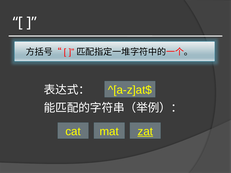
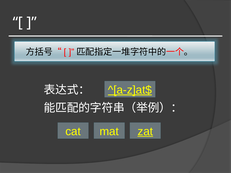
^[a-z]at$ underline: none -> present
